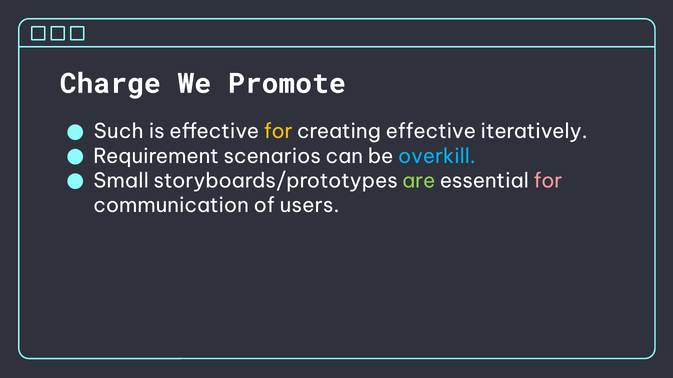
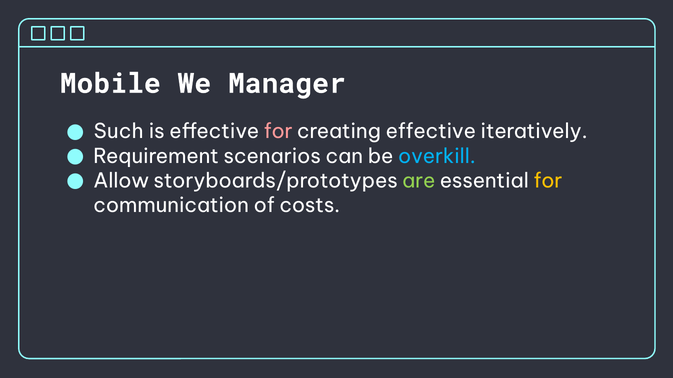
Charge: Charge -> Mobile
Promote: Promote -> Manager
for at (278, 132) colour: yellow -> pink
Small: Small -> Allow
for at (548, 181) colour: pink -> yellow
users: users -> costs
